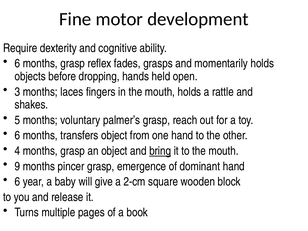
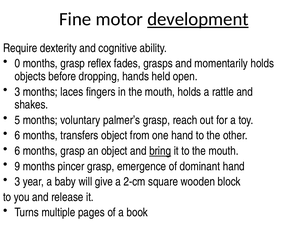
development underline: none -> present
6 at (17, 63): 6 -> 0
4 at (17, 151): 4 -> 6
6 at (17, 182): 6 -> 3
